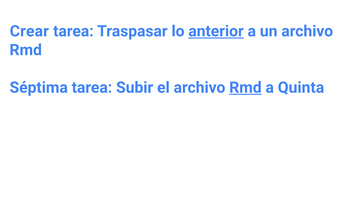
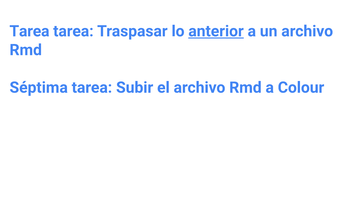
Crear at (29, 31): Crear -> Tarea
Rmd at (245, 88) underline: present -> none
Quinta: Quinta -> Colour
